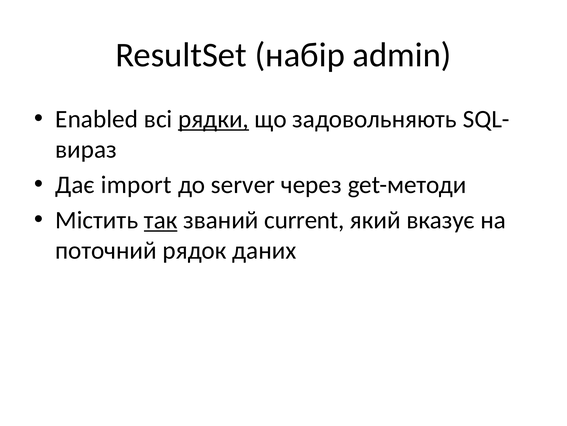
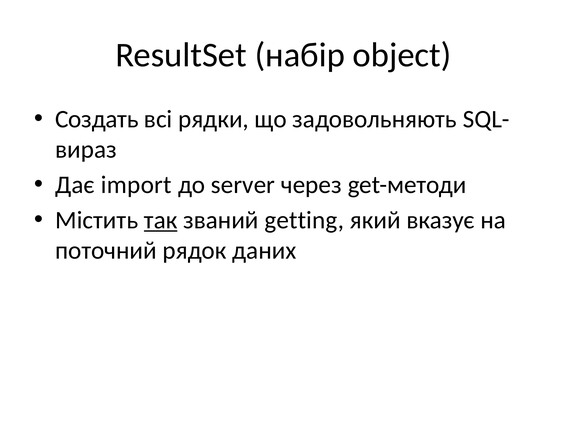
admin: admin -> object
Enabled: Enabled -> Создать
рядки underline: present -> none
current: current -> getting
